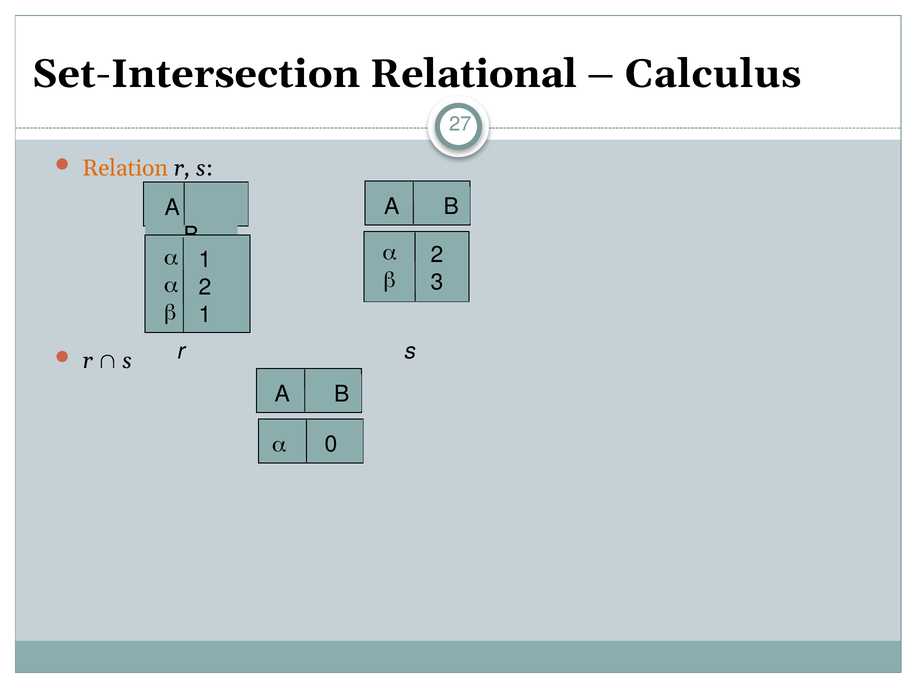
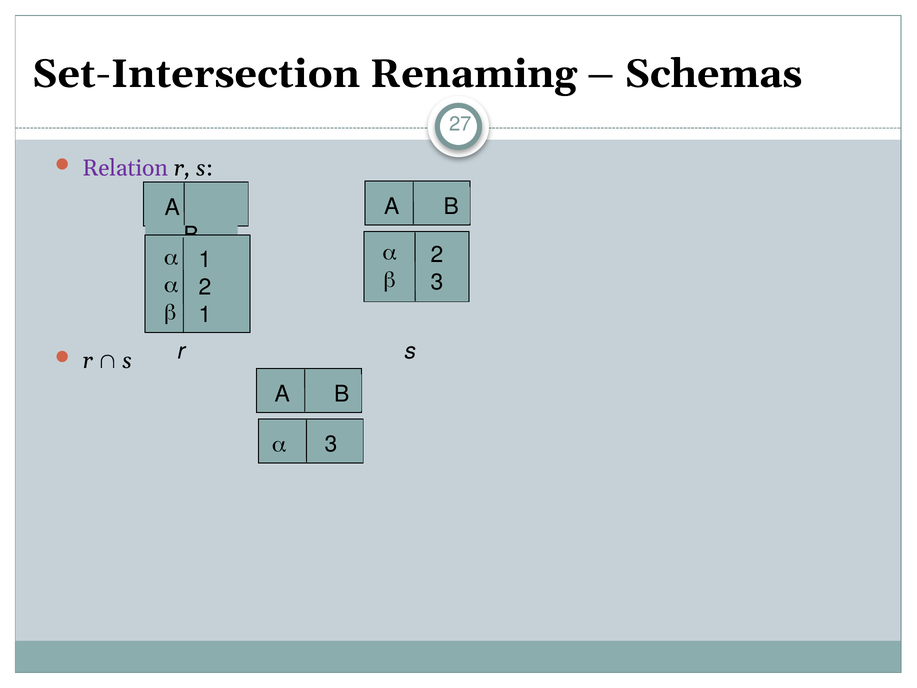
Relational: Relational -> Renaming
Calculus: Calculus -> Schemas
Relation colour: orange -> purple
0 at (331, 444): 0 -> 3
